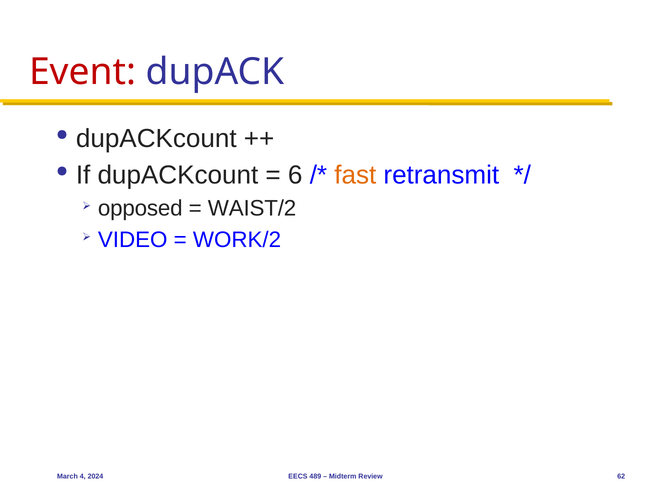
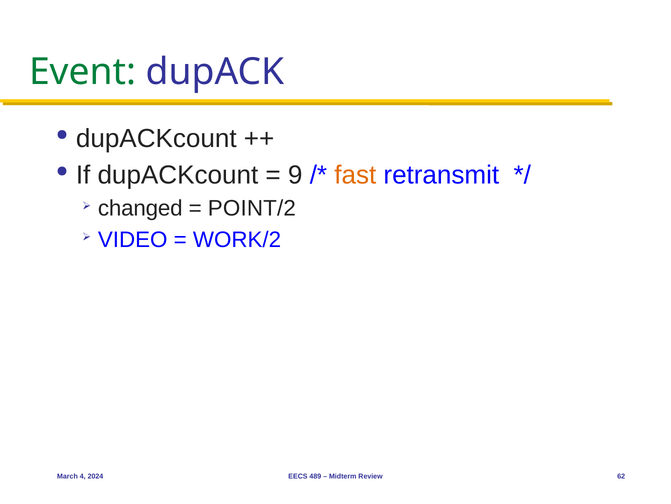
Event colour: red -> green
6: 6 -> 9
opposed: opposed -> changed
WAIST/2: WAIST/2 -> POINT/2
